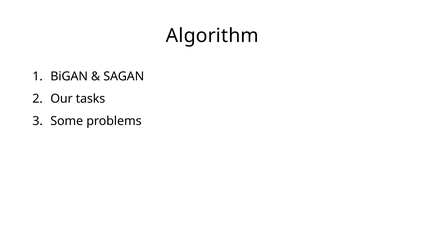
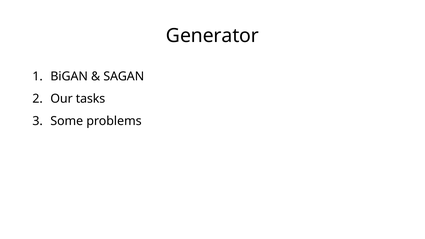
Algorithm: Algorithm -> Generator
